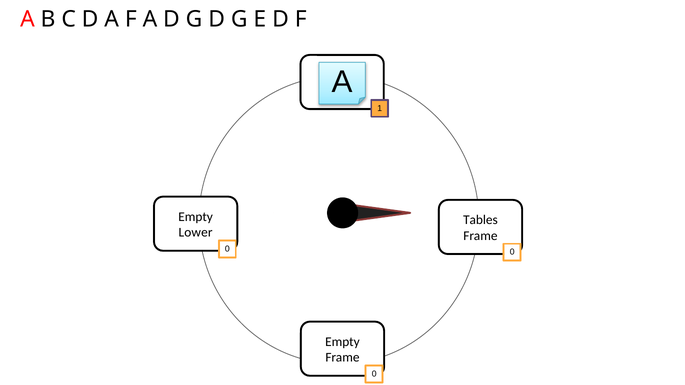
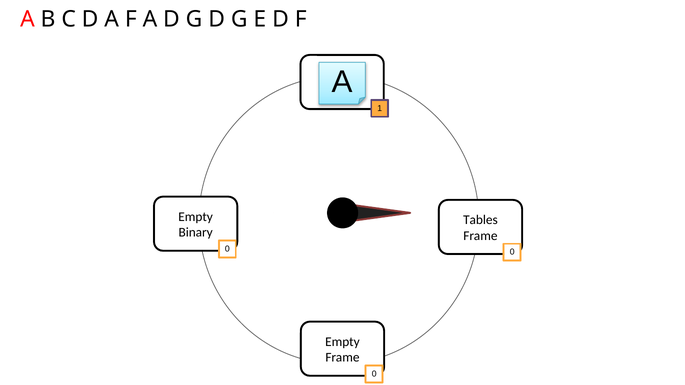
Lower: Lower -> Binary
